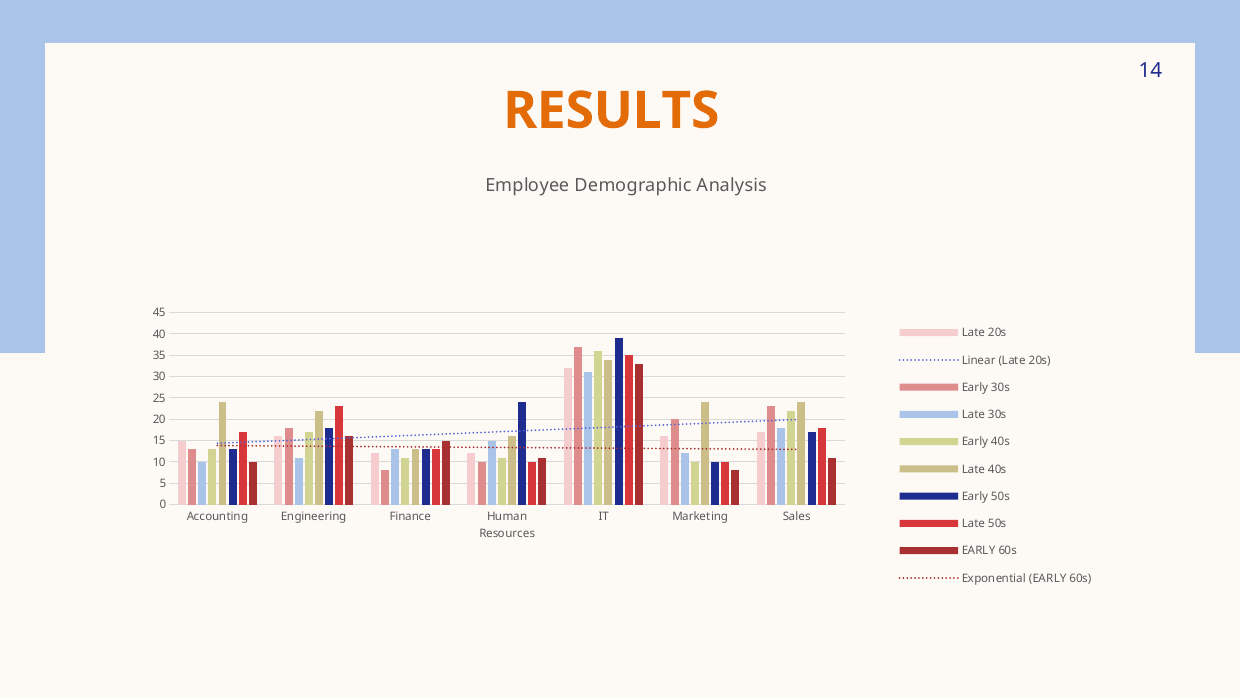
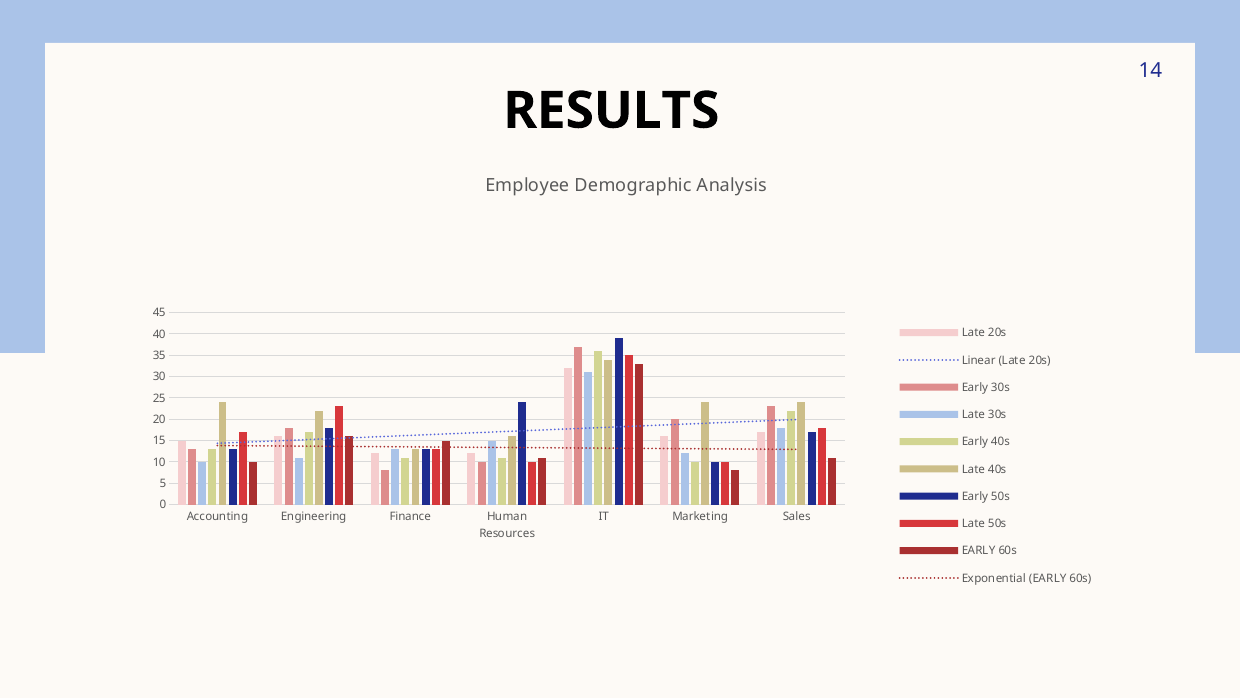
RESULTS colour: orange -> black
